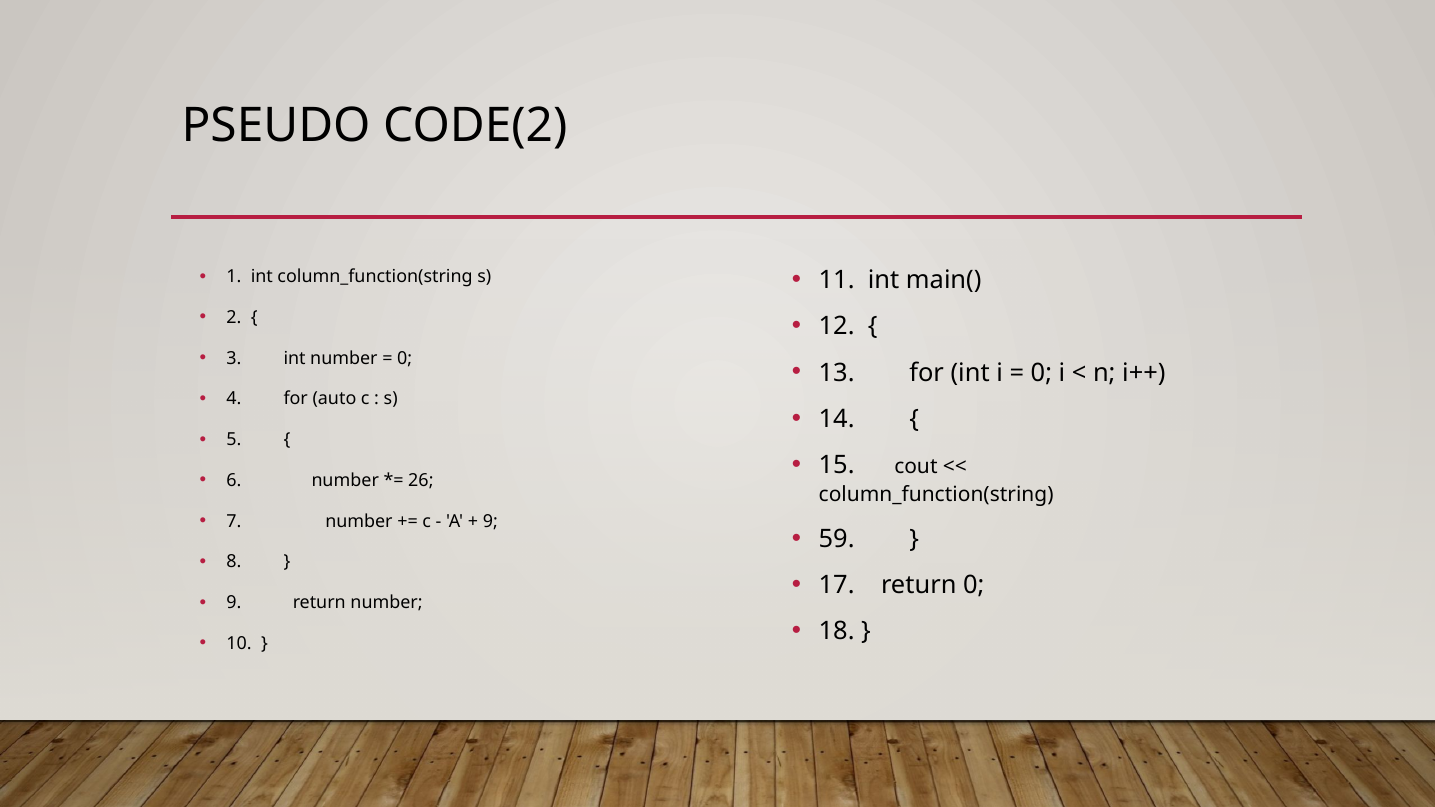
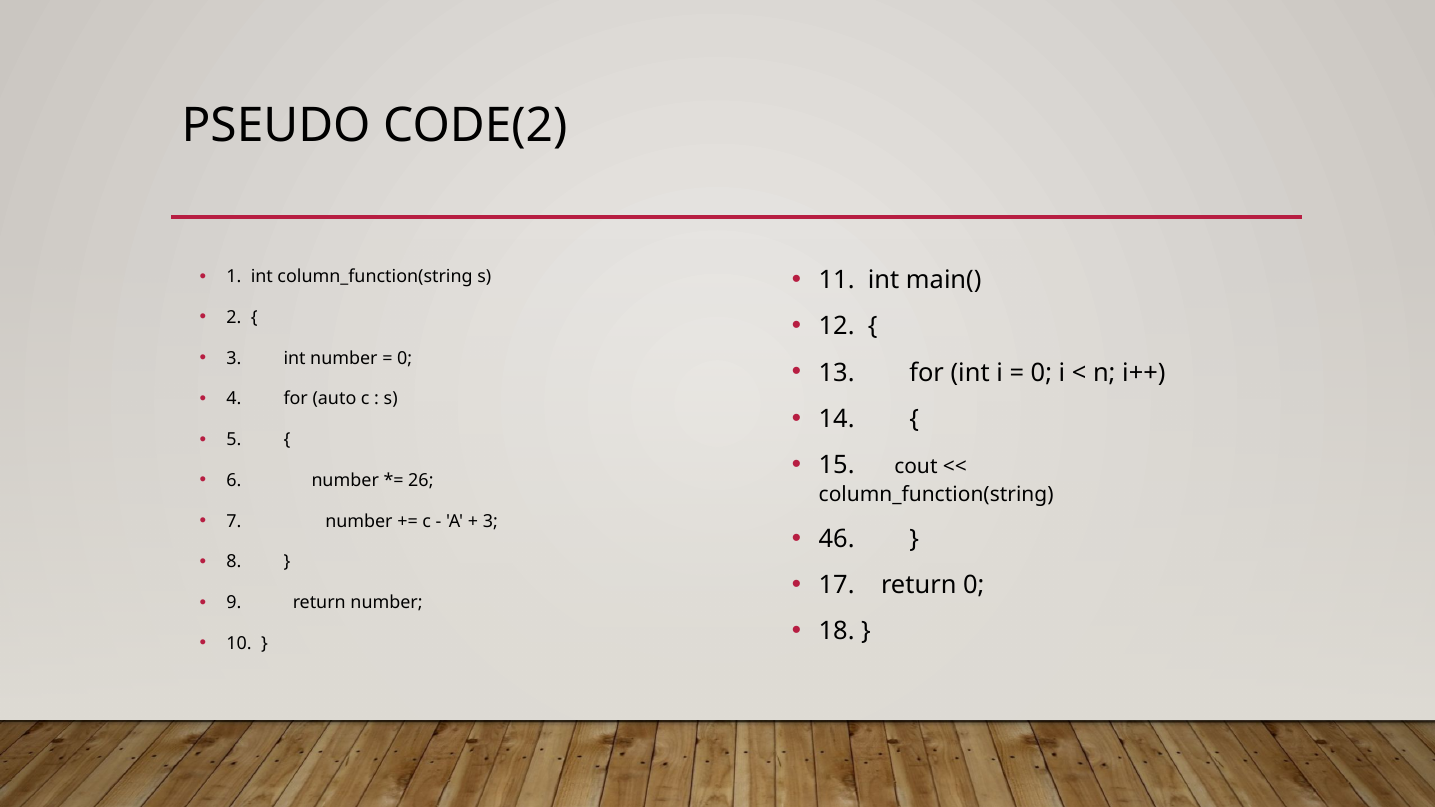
9 at (490, 521): 9 -> 3
59: 59 -> 46
